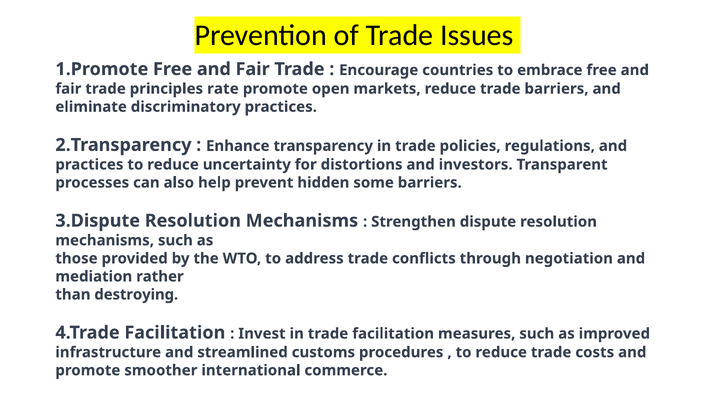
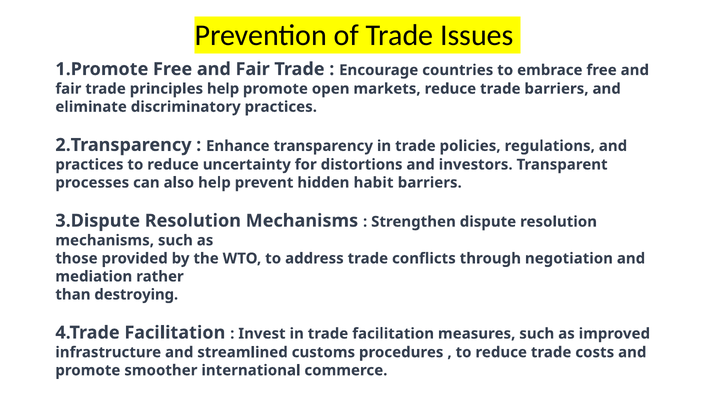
principles rate: rate -> help
some: some -> habit
